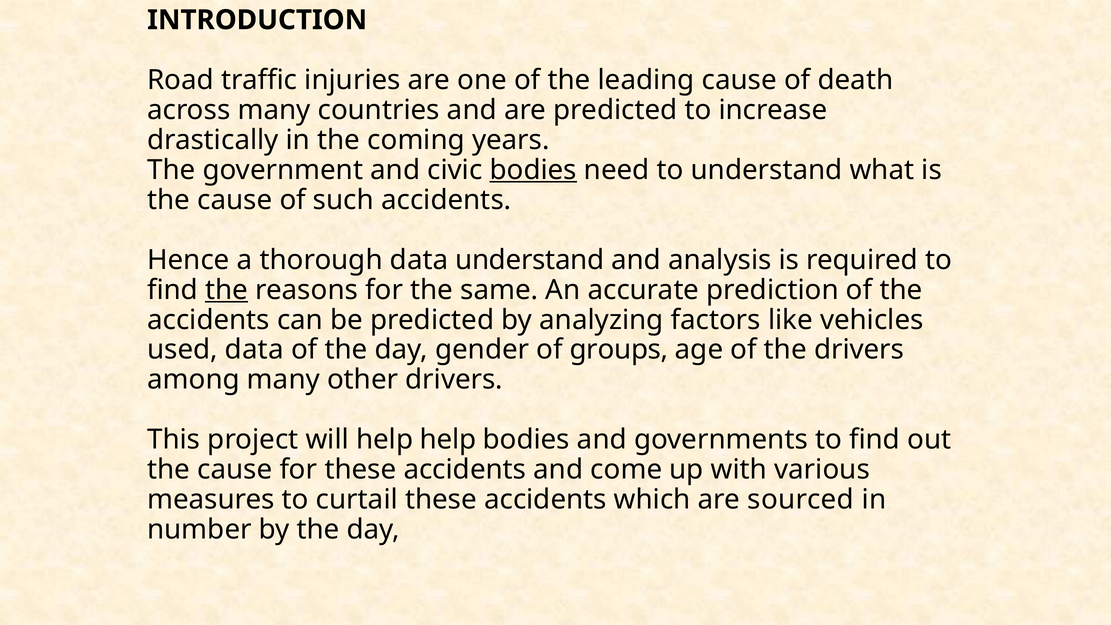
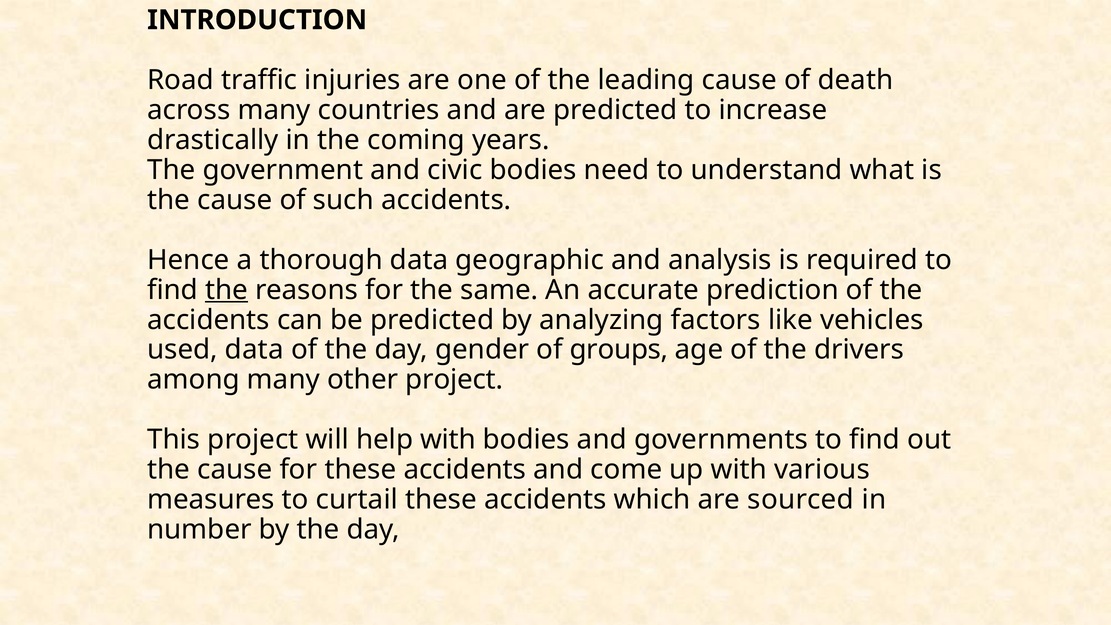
bodies at (533, 170) underline: present -> none
data understand: understand -> geographic
other drivers: drivers -> project
help help: help -> with
